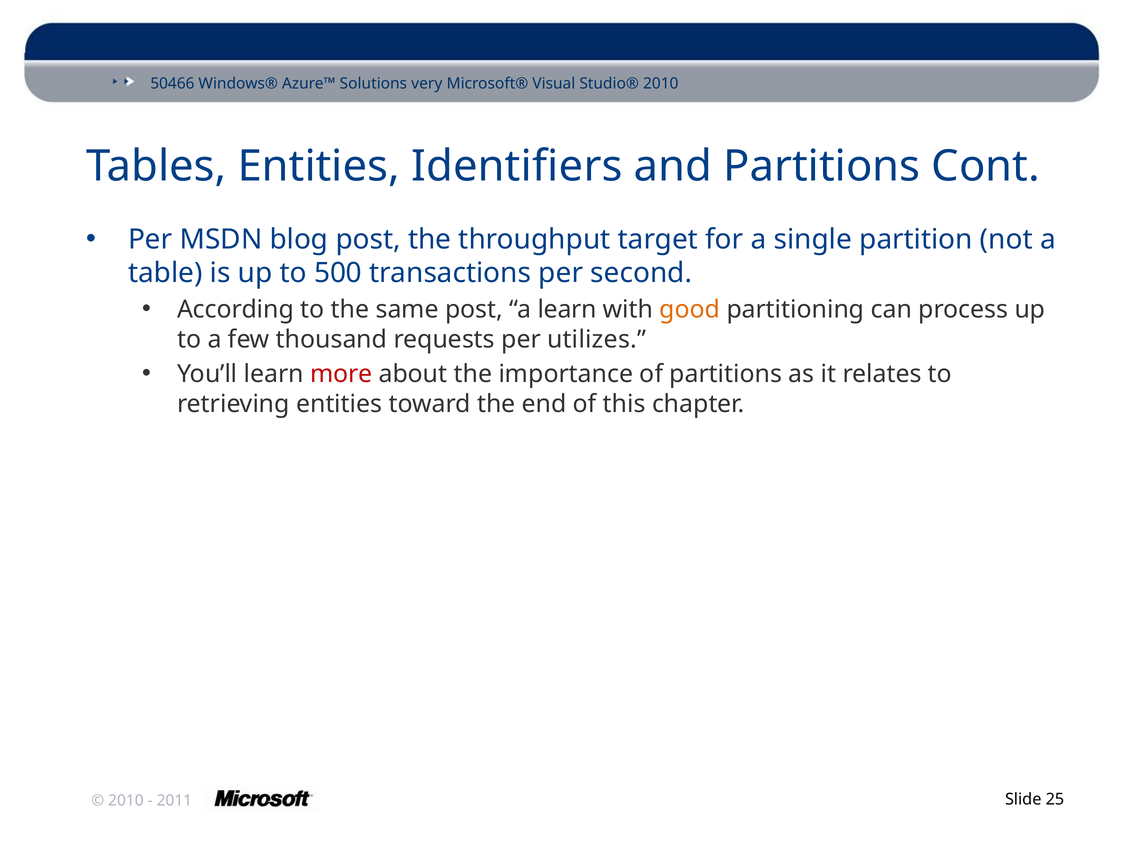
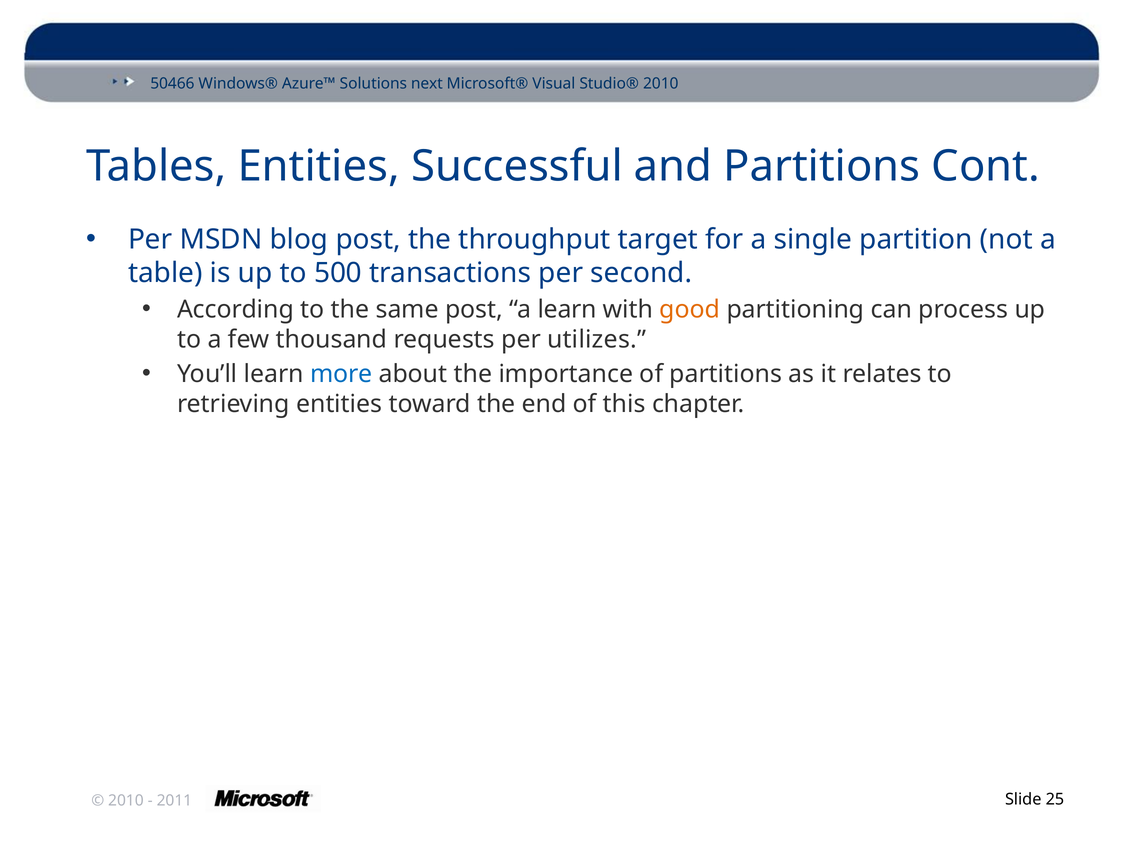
very: very -> next
Identifiers: Identifiers -> Successful
more colour: red -> blue
